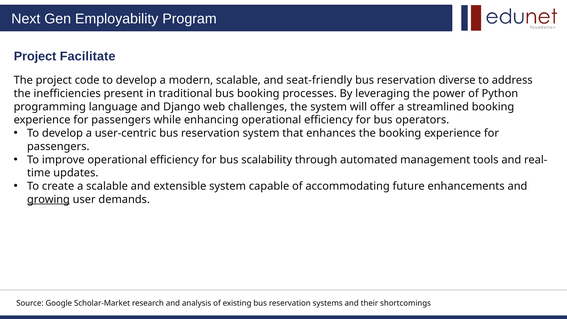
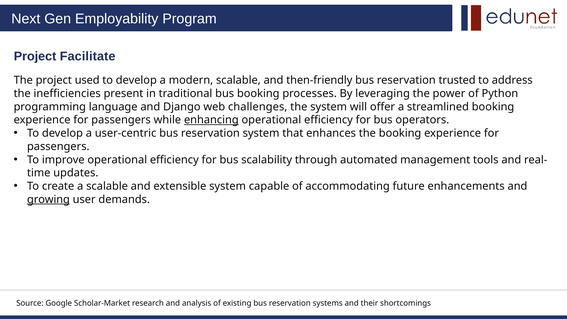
code: code -> used
seat-friendly: seat-friendly -> then-friendly
diverse: diverse -> trusted
enhancing underline: none -> present
